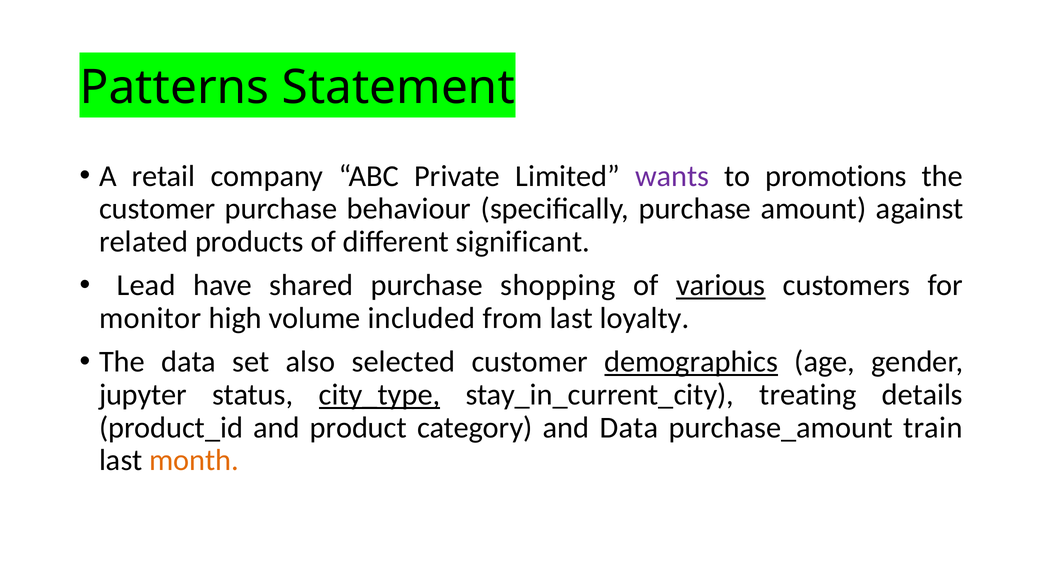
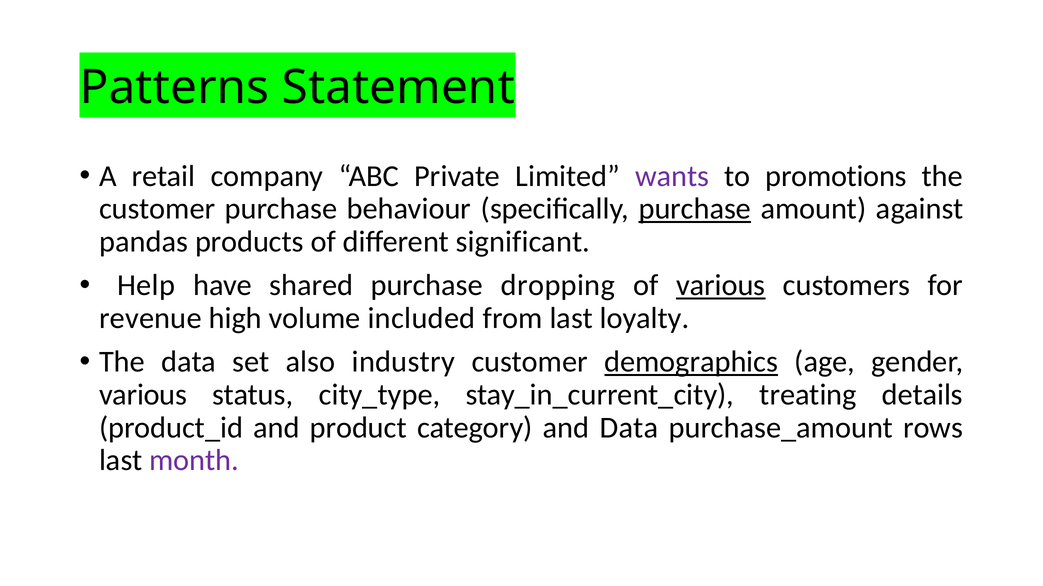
purchase at (695, 209) underline: none -> present
related: related -> pandas
Lead: Lead -> Help
shopping: shopping -> dropping
monitor: monitor -> revenue
selected: selected -> industry
jupyter at (143, 395): jupyter -> various
city_type underline: present -> none
train: train -> rows
month colour: orange -> purple
